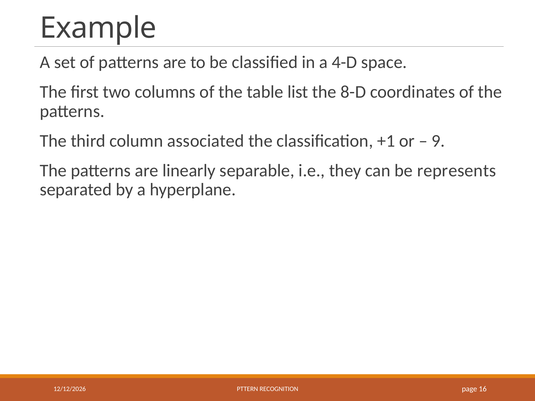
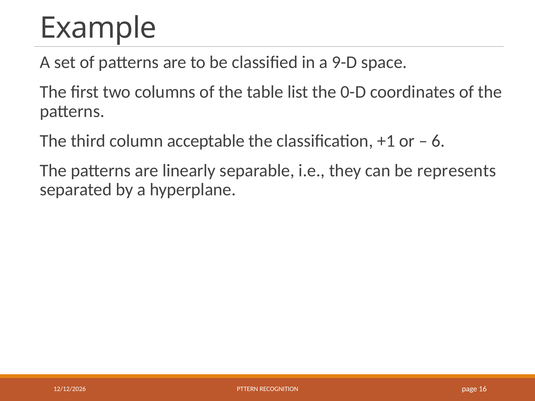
4-D: 4-D -> 9-D
8-D: 8-D -> 0-D
associated: associated -> acceptable
9: 9 -> 6
